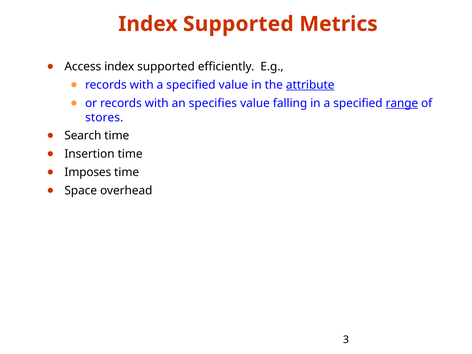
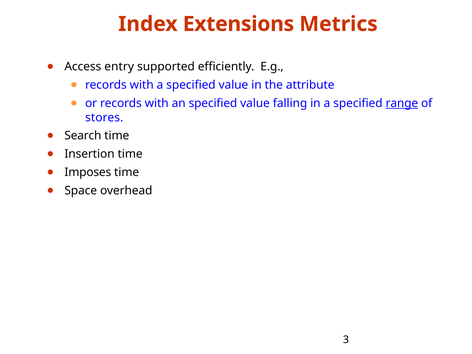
Supported at (238, 24): Supported -> Extensions
Access index: index -> entry
attribute underline: present -> none
an specifies: specifies -> specified
